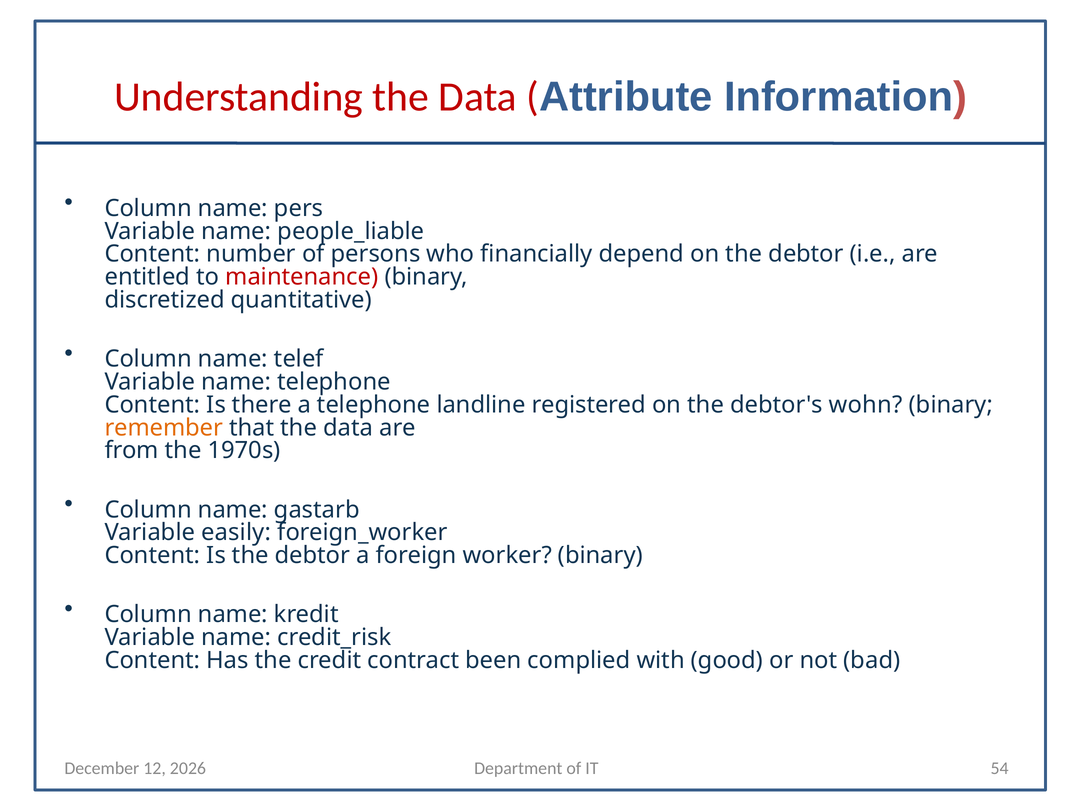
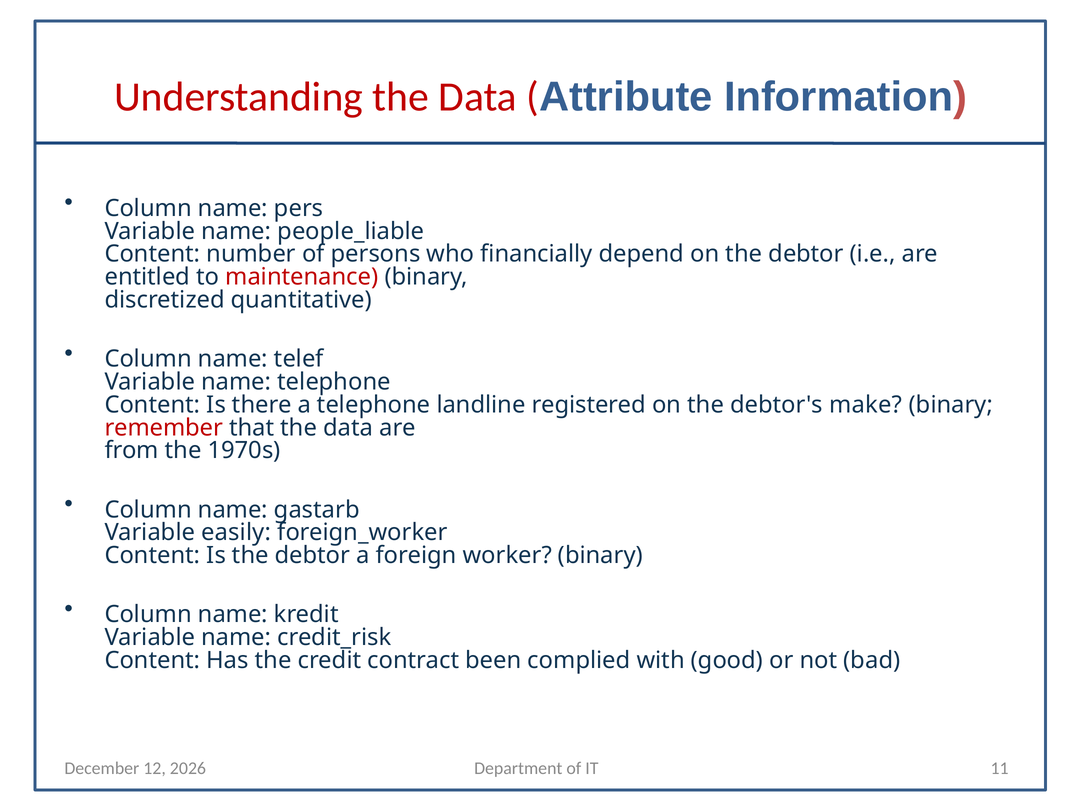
wohn: wohn -> make
remember colour: orange -> red
54: 54 -> 11
